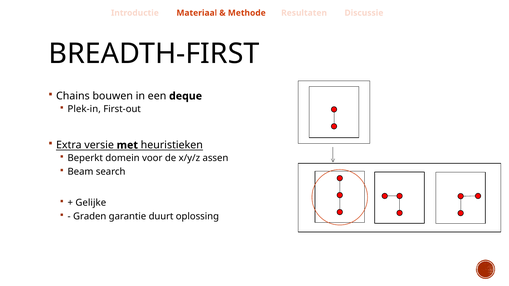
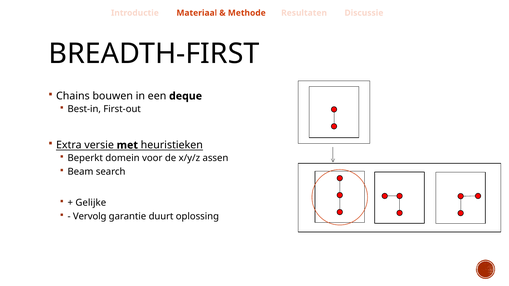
Plek-in: Plek-in -> Best-in
Graden: Graden -> Vervolg
